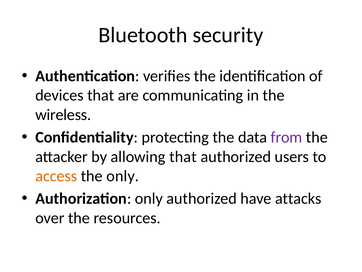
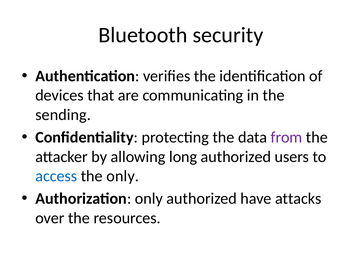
wireless: wireless -> sending
allowing that: that -> long
access colour: orange -> blue
